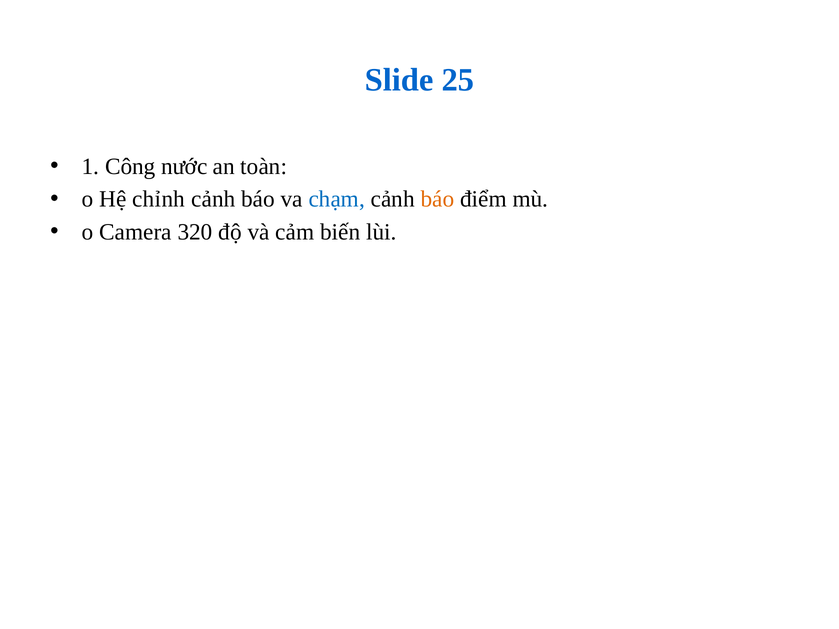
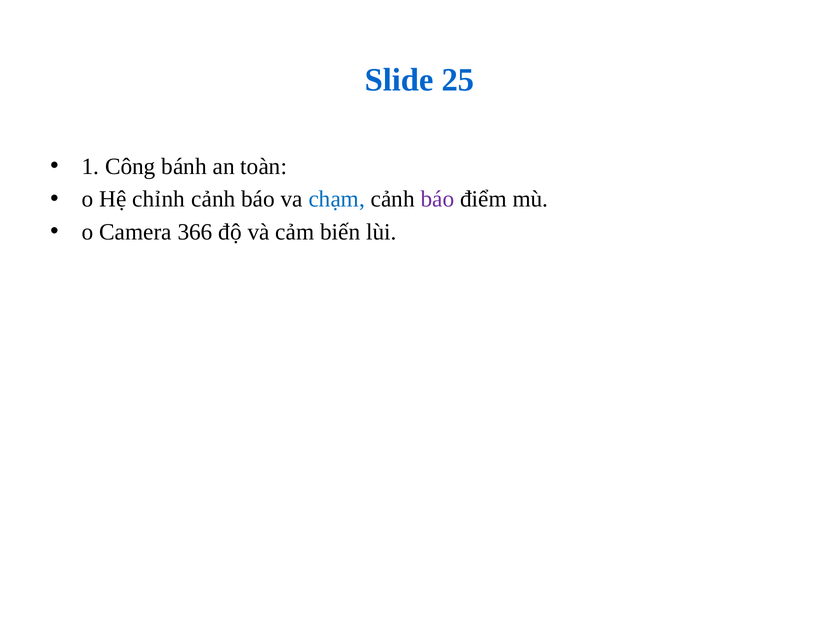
nước: nước -> bánh
báo at (437, 199) colour: orange -> purple
320: 320 -> 366
